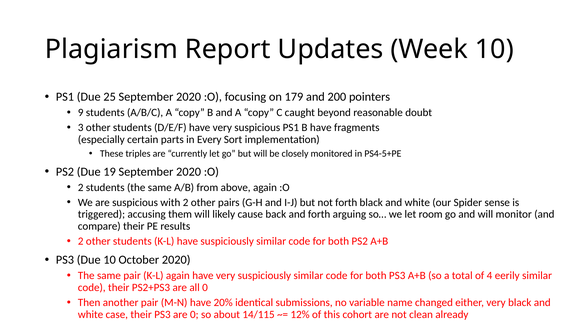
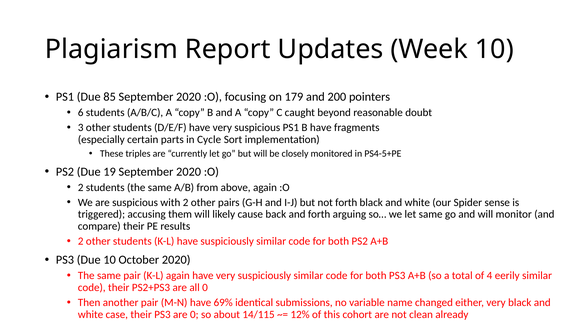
25: 25 -> 85
9: 9 -> 6
Every: Every -> Cycle
let room: room -> same
20%: 20% -> 69%
